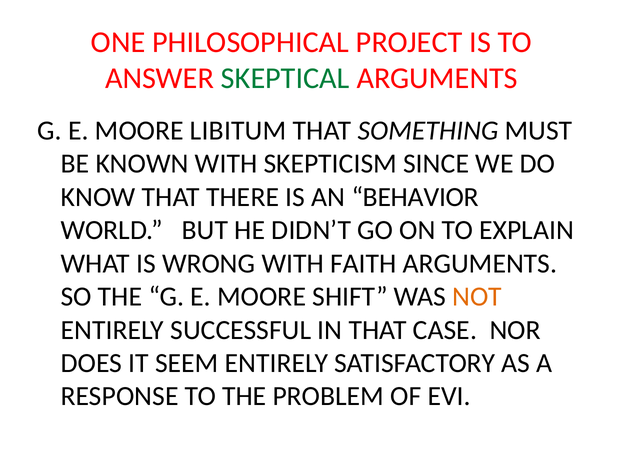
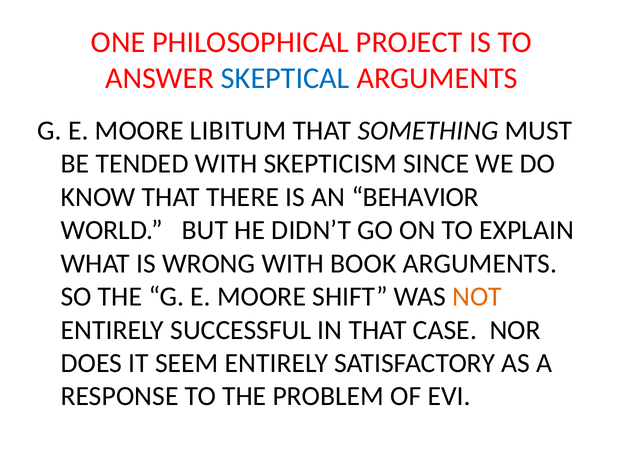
SKEPTICAL colour: green -> blue
KNOWN: KNOWN -> TENDED
FAITH: FAITH -> BOOK
